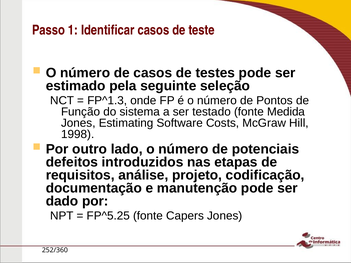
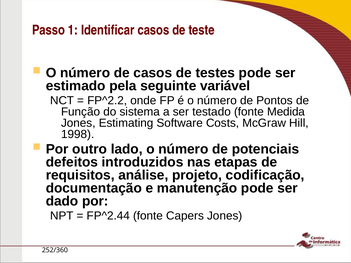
seleção: seleção -> variável
FP^1.3: FP^1.3 -> FP^2.2
FP^5.25: FP^5.25 -> FP^2.44
